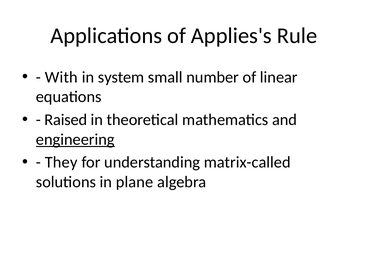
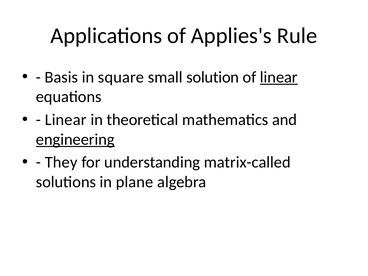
With: With -> Basis
system: system -> square
number: number -> solution
linear at (279, 77) underline: none -> present
Raised at (66, 120): Raised -> Linear
